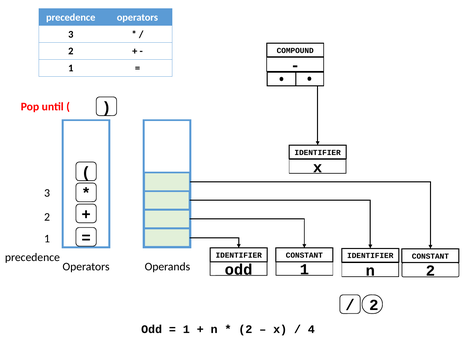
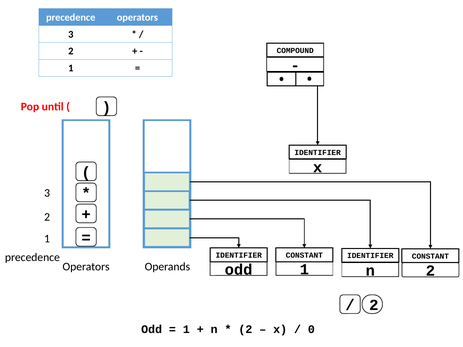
4: 4 -> 0
